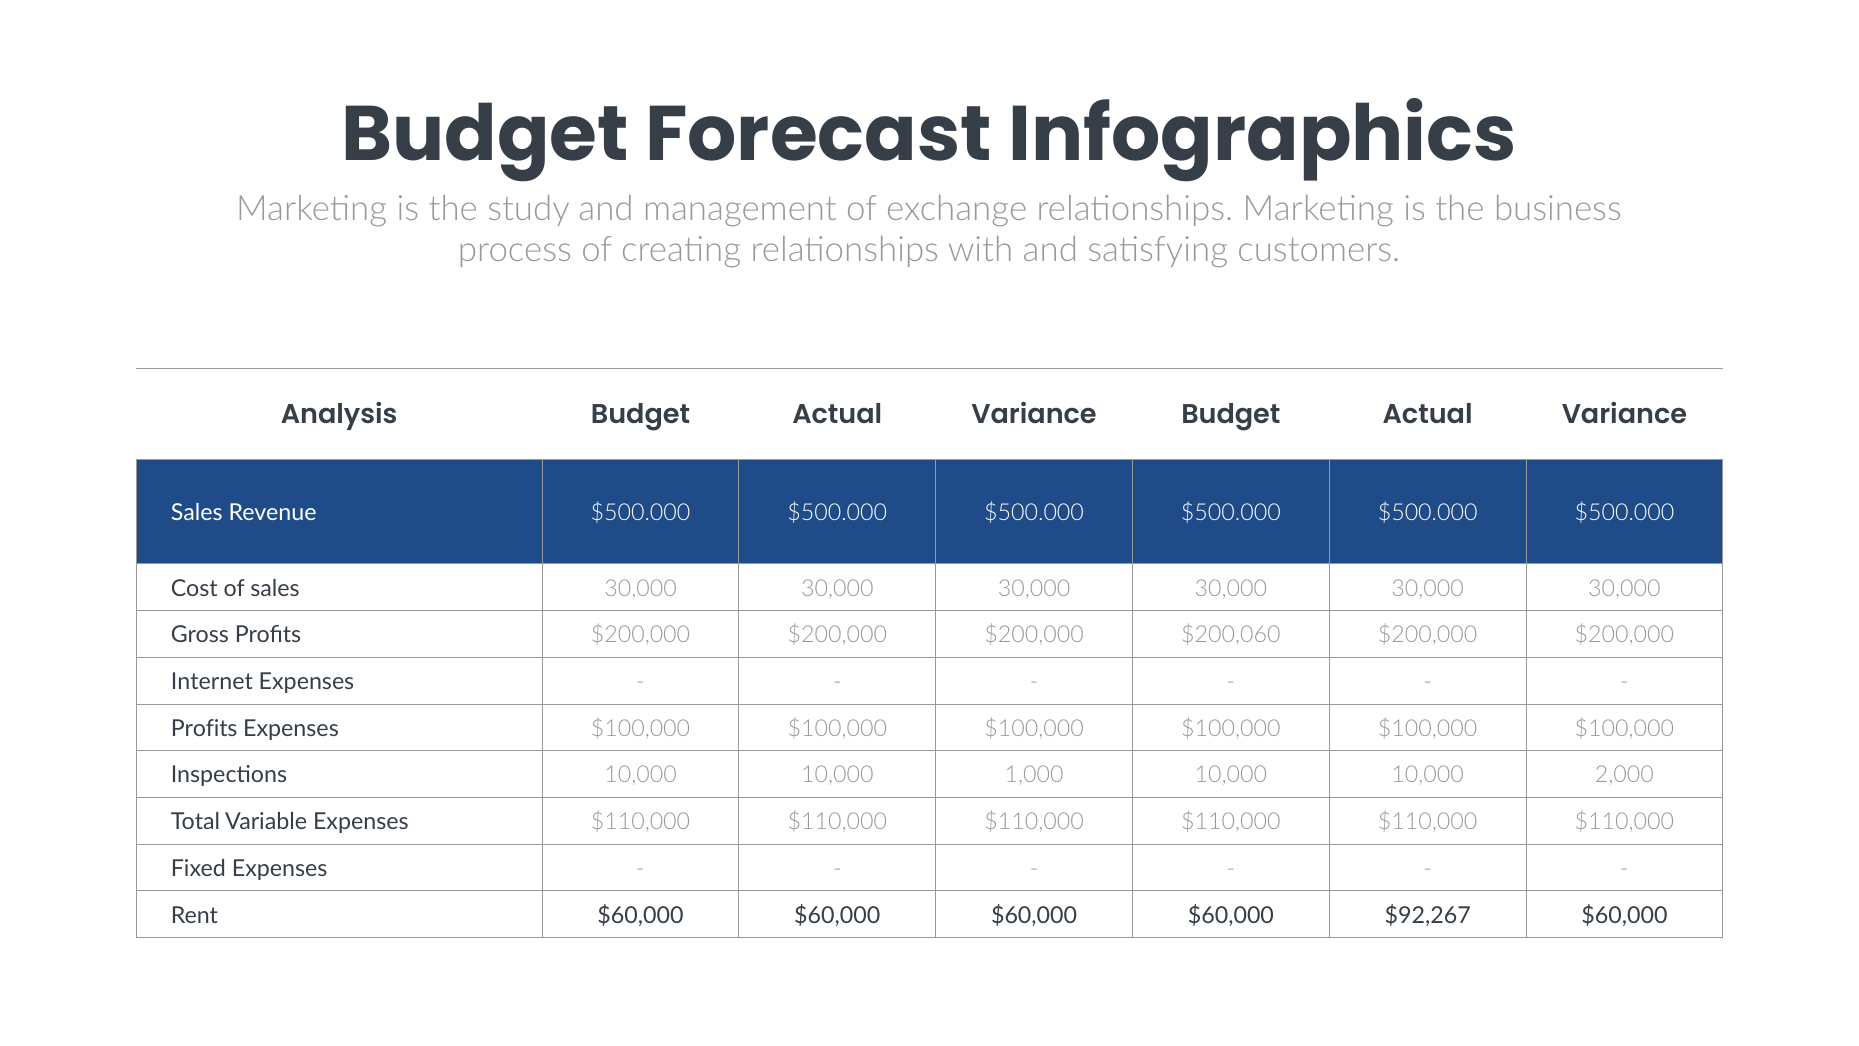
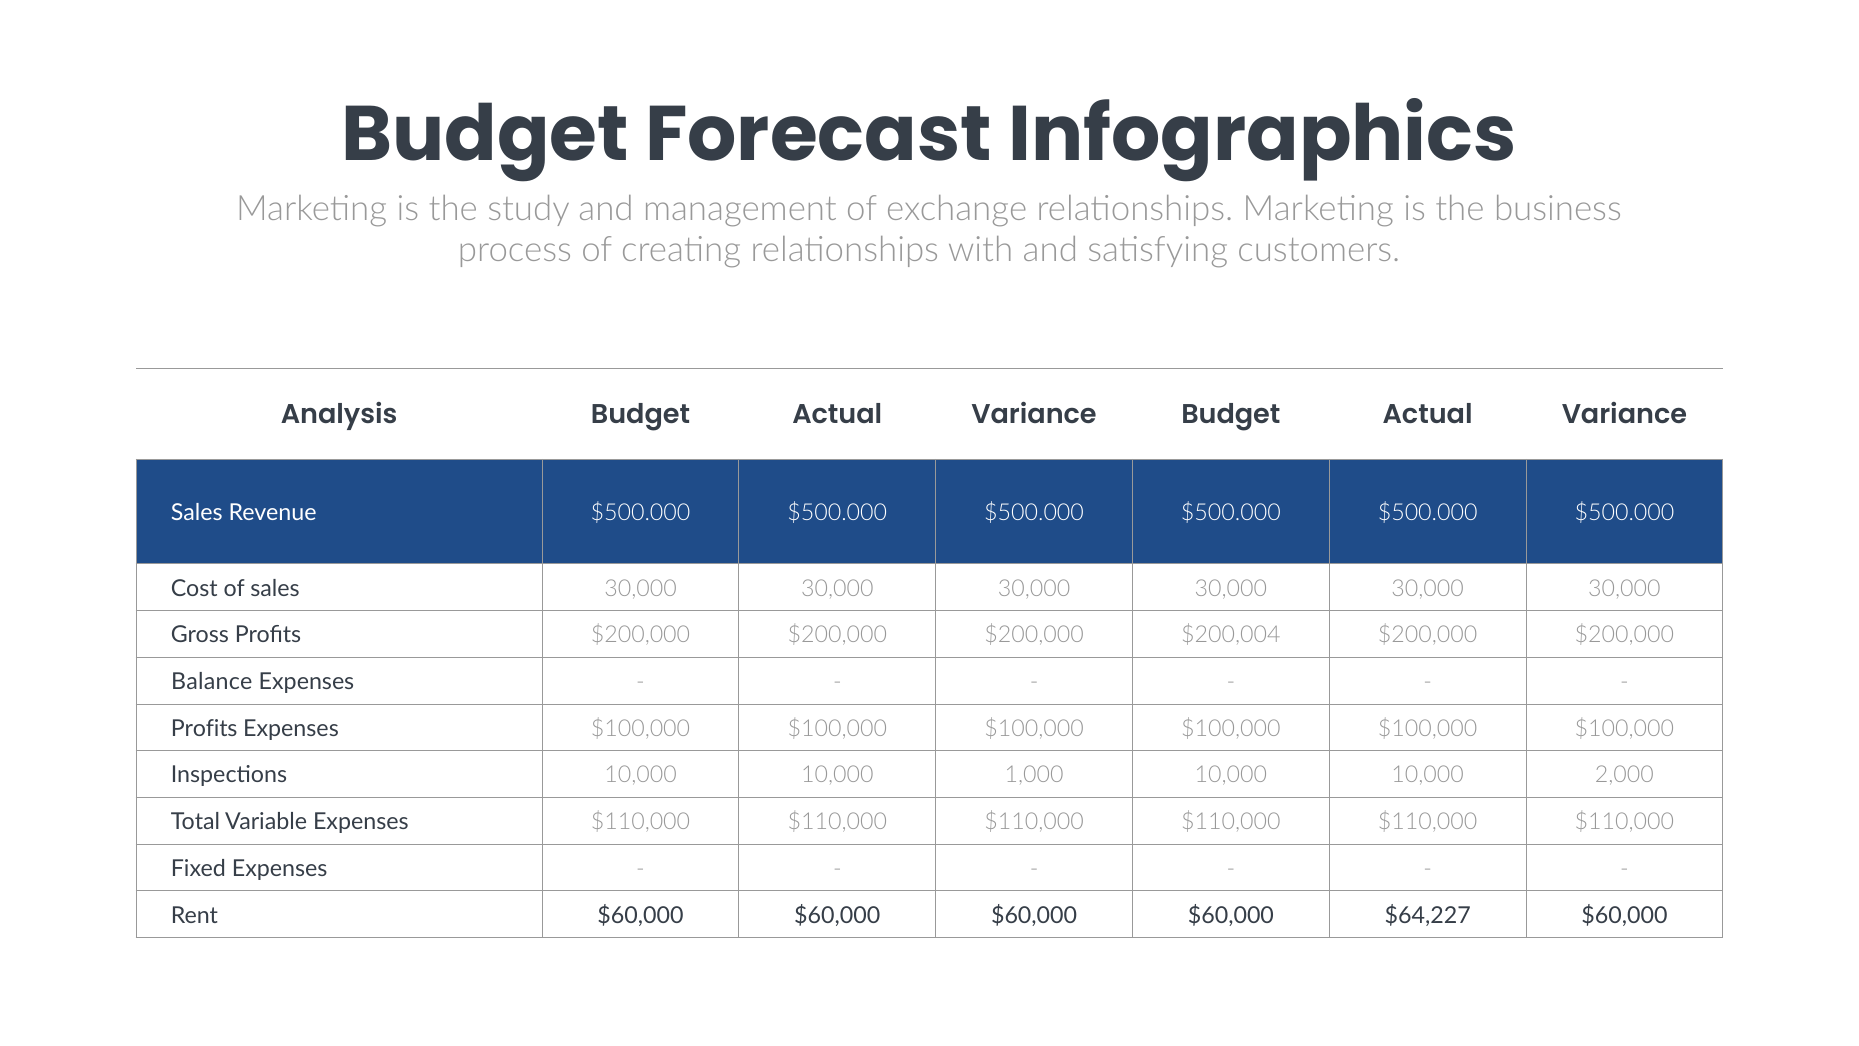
$200,060: $200,060 -> $200,004
Internet: Internet -> Balance
$92,267: $92,267 -> $64,227
